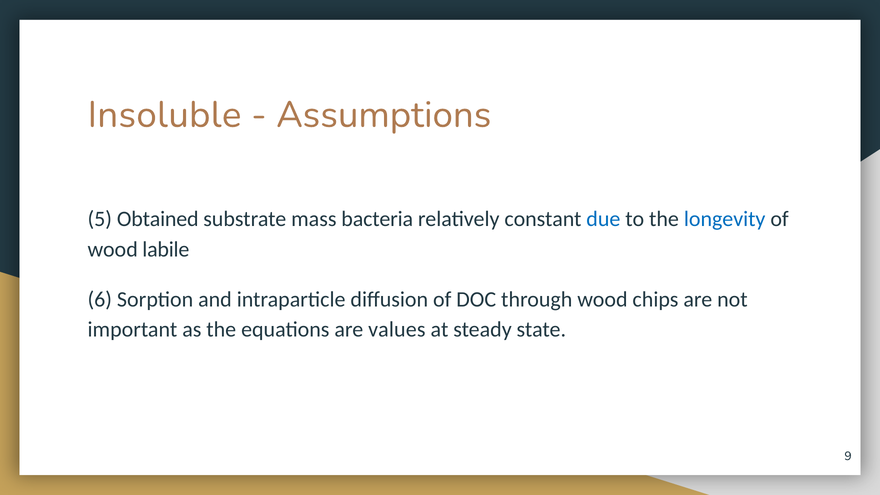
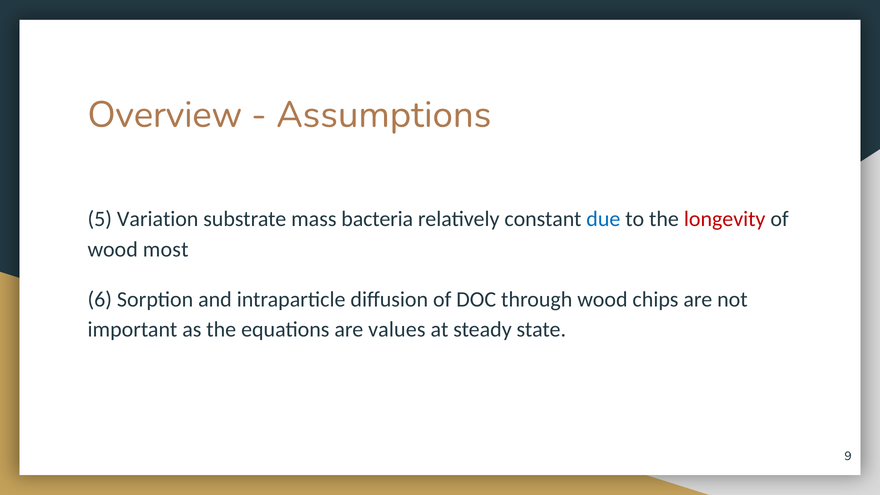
Insoluble: Insoluble -> Overview
Obtained: Obtained -> Variation
longevity colour: blue -> red
labile: labile -> most
